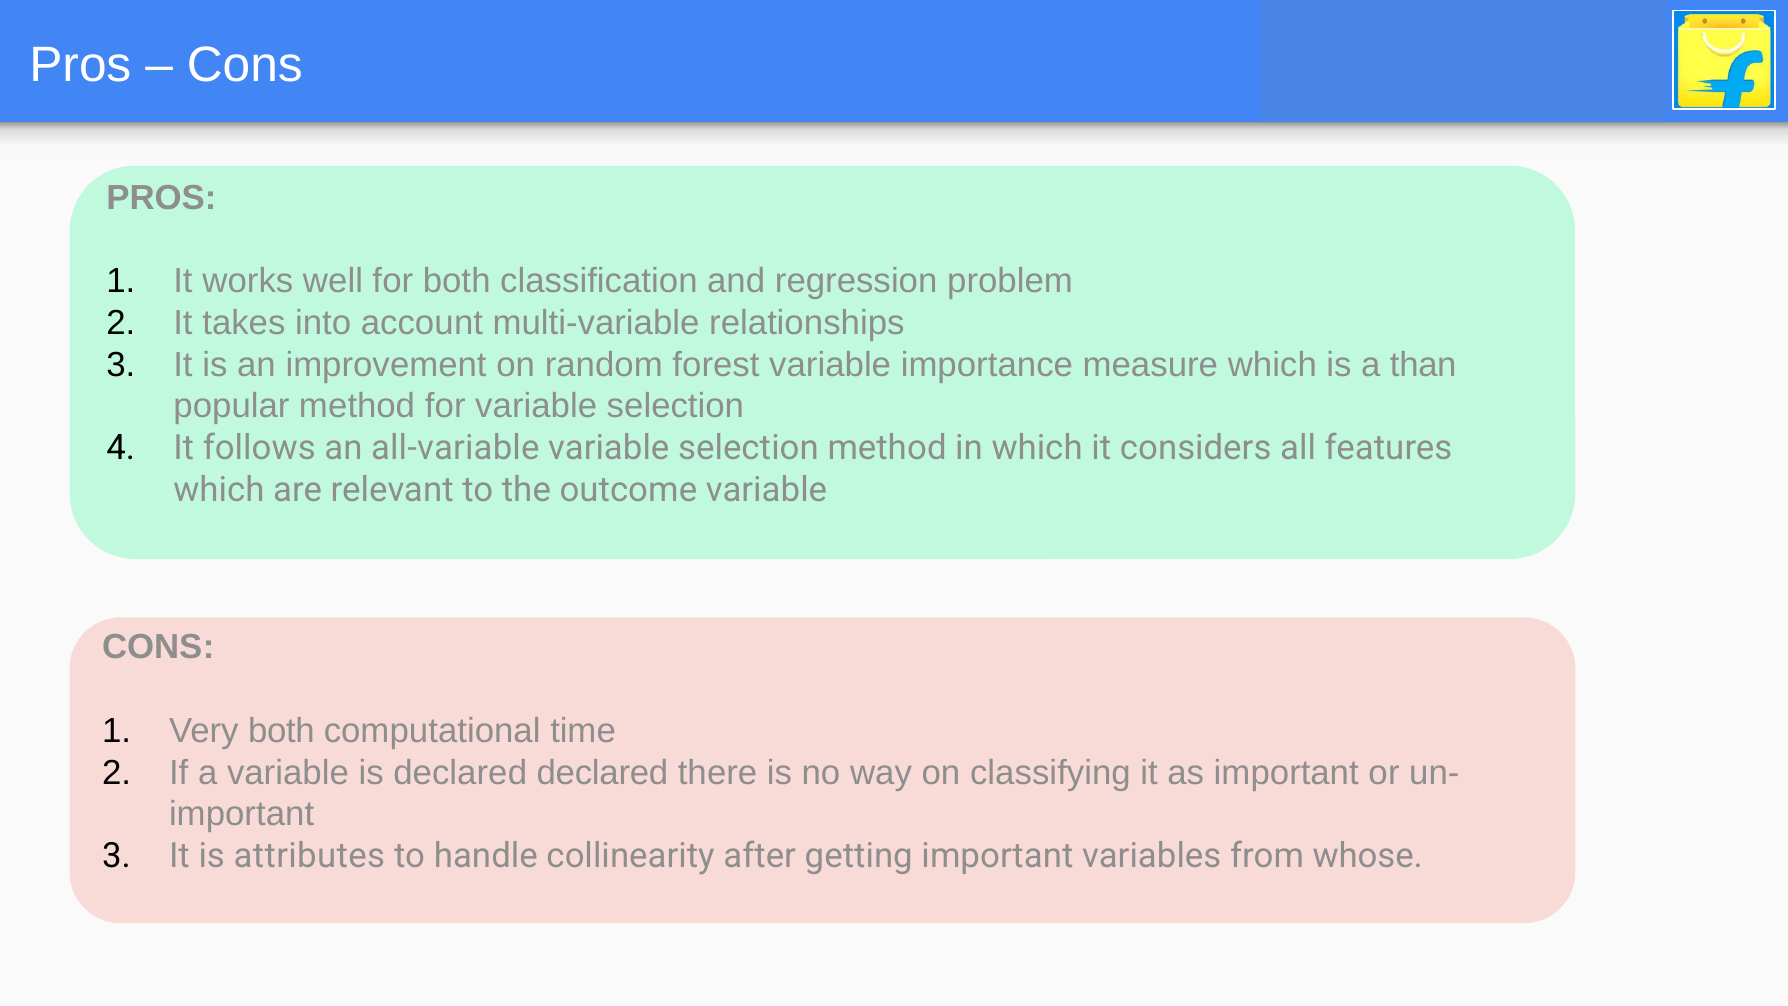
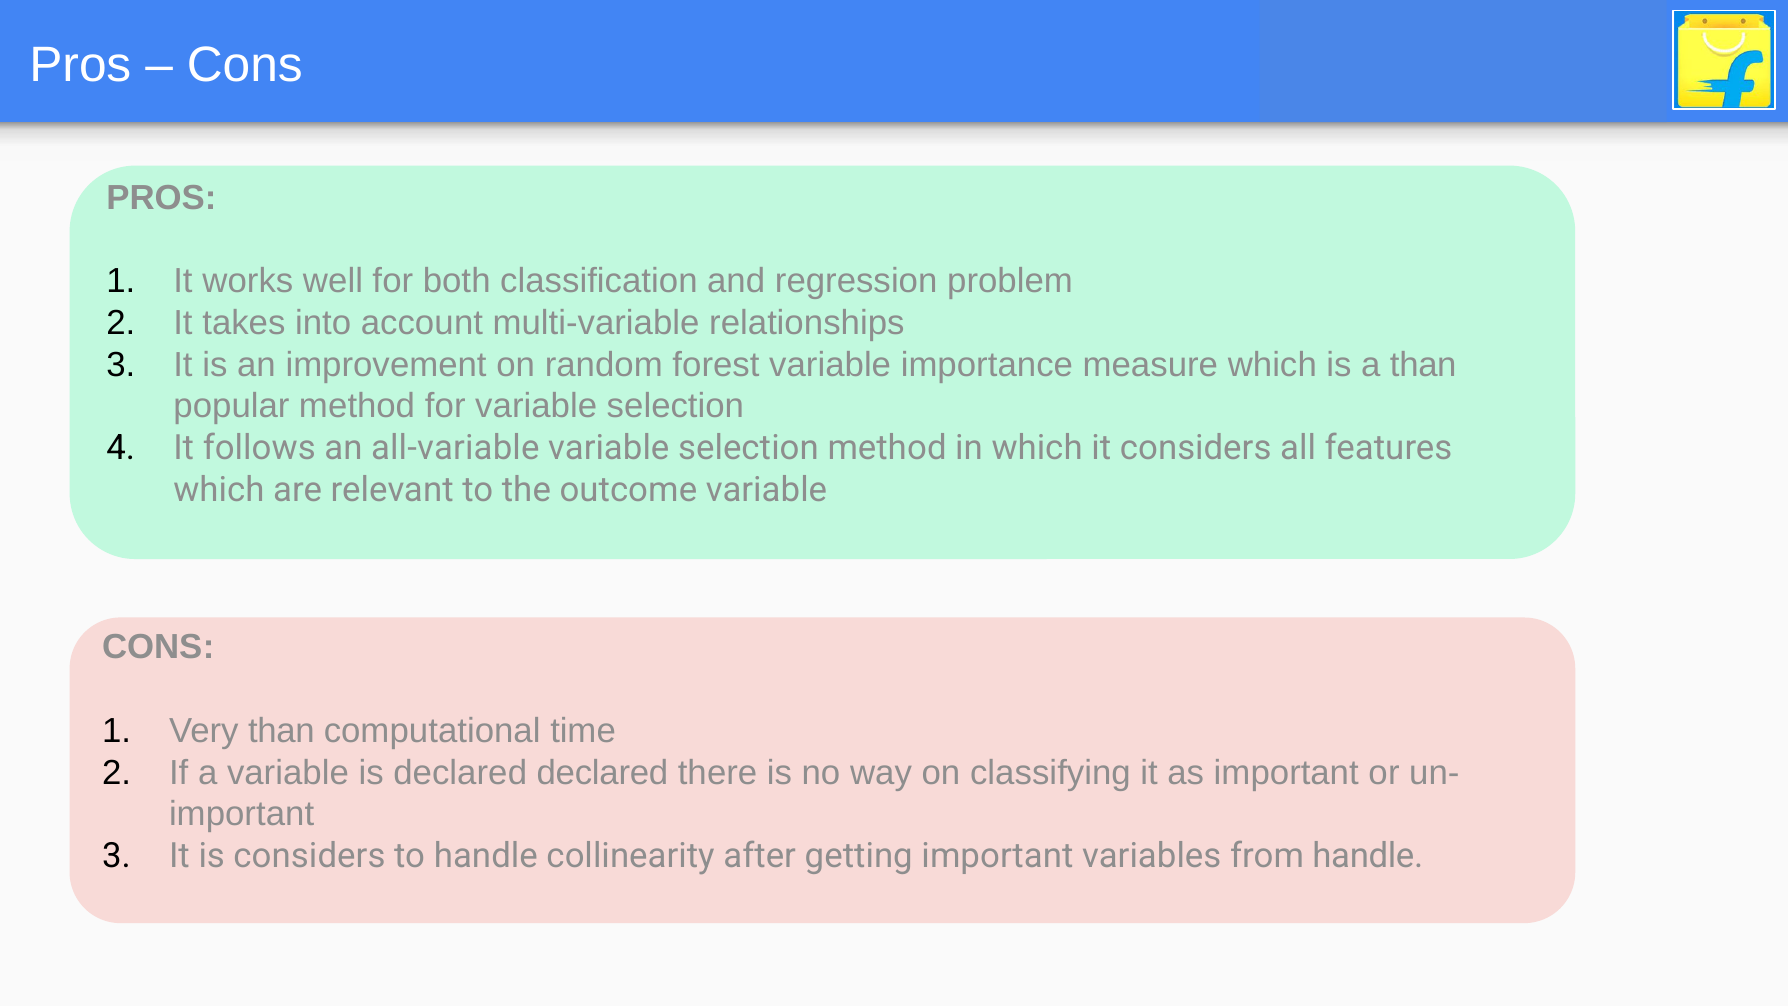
Very both: both -> than
is attributes: attributes -> considers
from whose: whose -> handle
